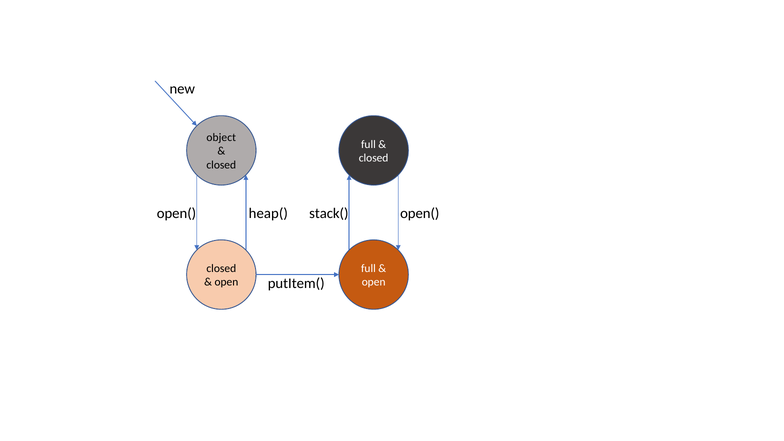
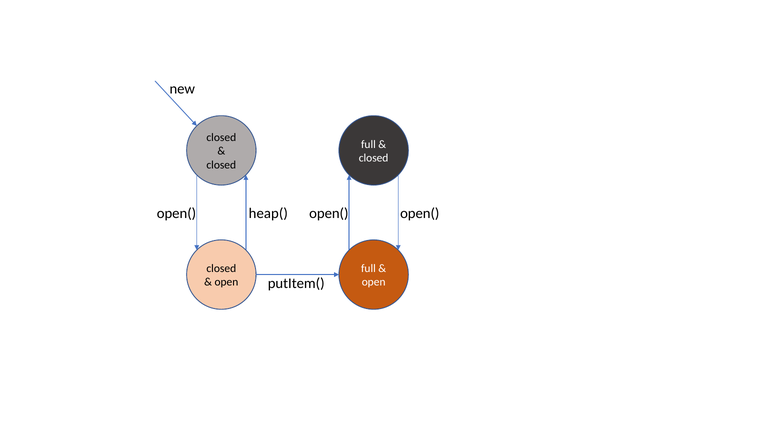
object at (221, 137): object -> closed
stack( at (329, 213): stack( -> open(
